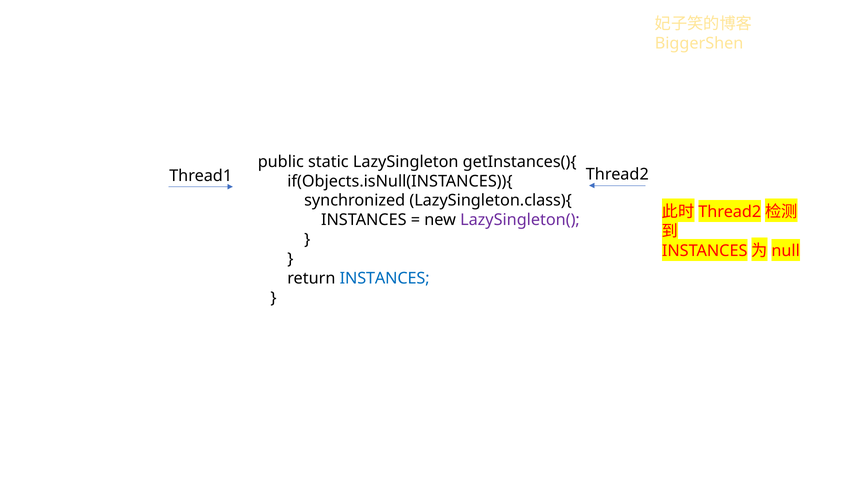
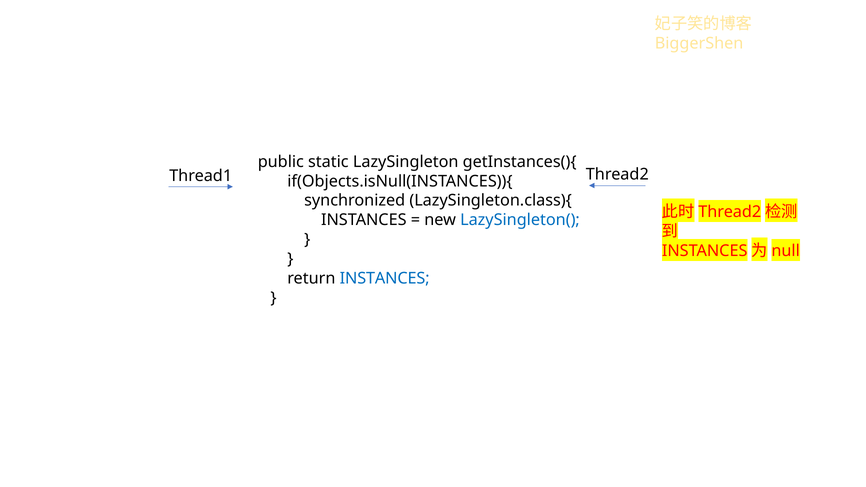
LazySingleton( colour: purple -> blue
